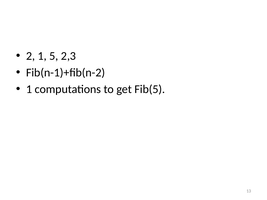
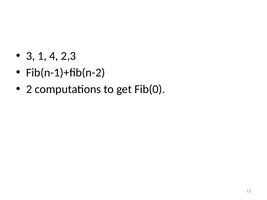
2: 2 -> 3
5: 5 -> 4
1 at (29, 89): 1 -> 2
Fib(5: Fib(5 -> Fib(0
